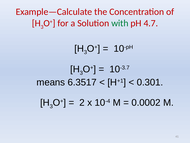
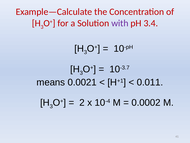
with colour: green -> purple
4.7: 4.7 -> 3.4
6.3517: 6.3517 -> 0.0021
0.301: 0.301 -> 0.011
